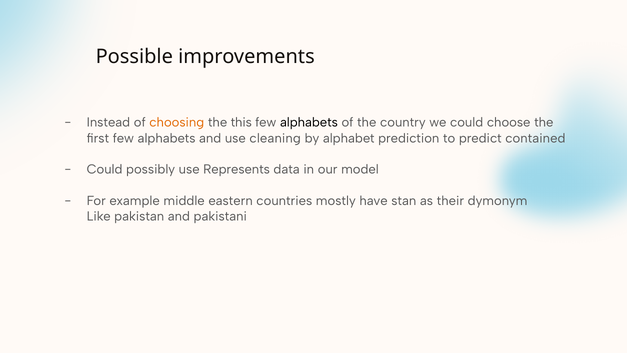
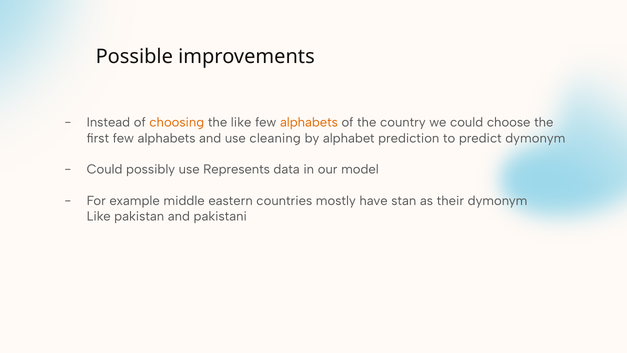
the this: this -> like
alphabets at (309, 122) colour: black -> orange
predict contained: contained -> dymonym
